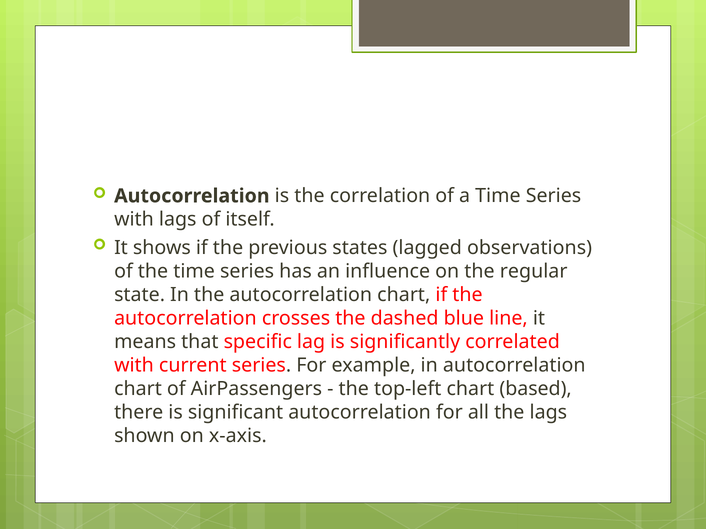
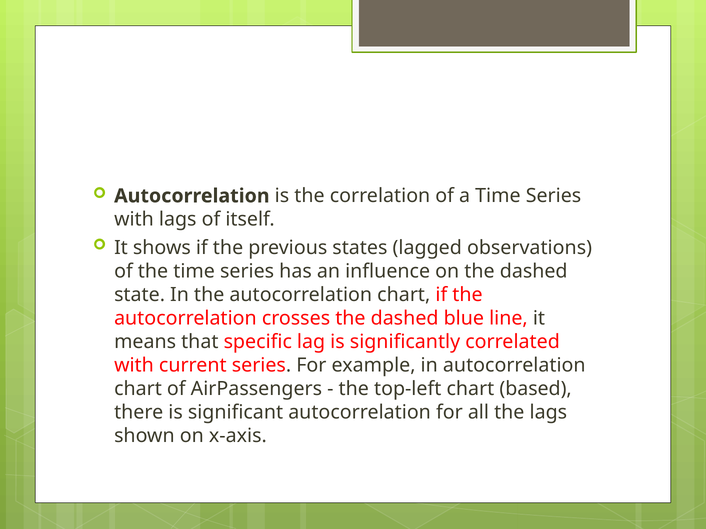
on the regular: regular -> dashed
